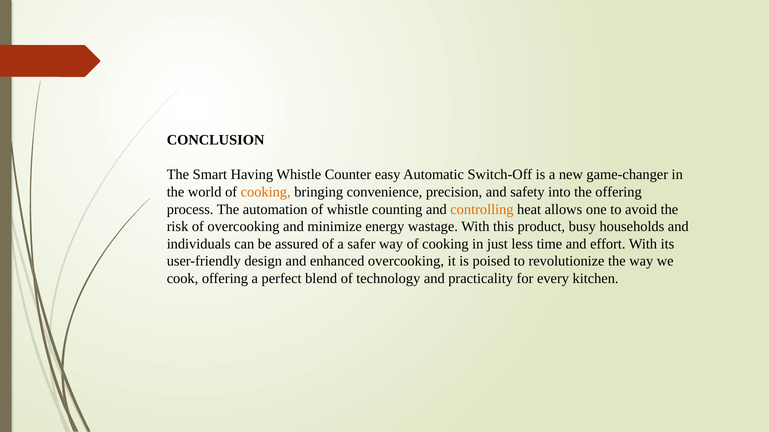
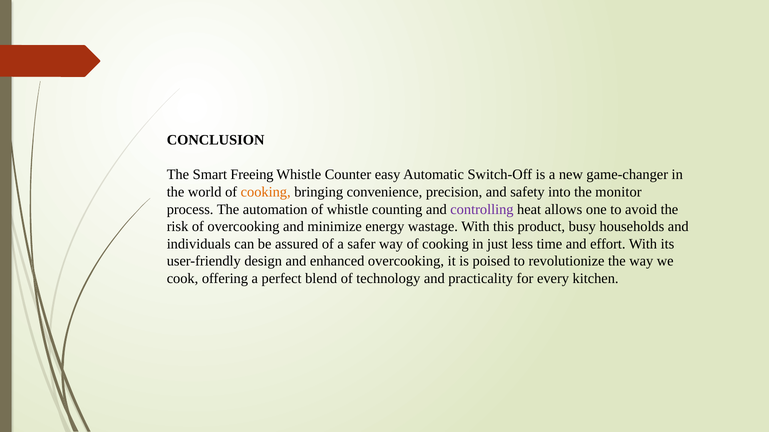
Having: Having -> Freeing
the offering: offering -> monitor
controlling colour: orange -> purple
